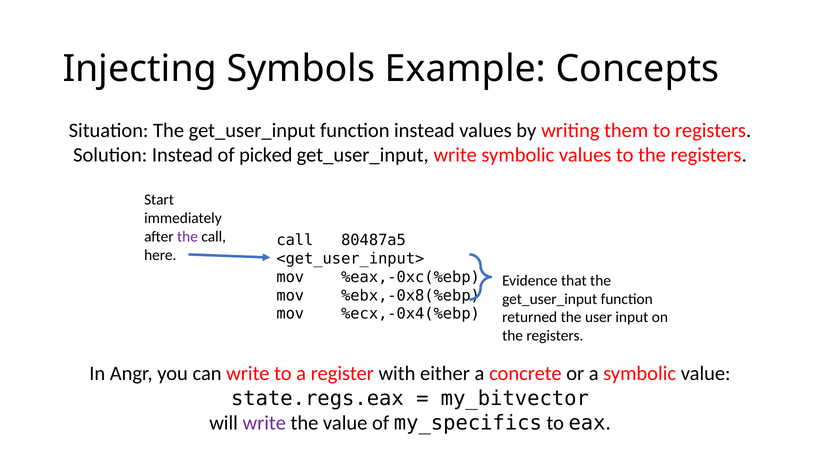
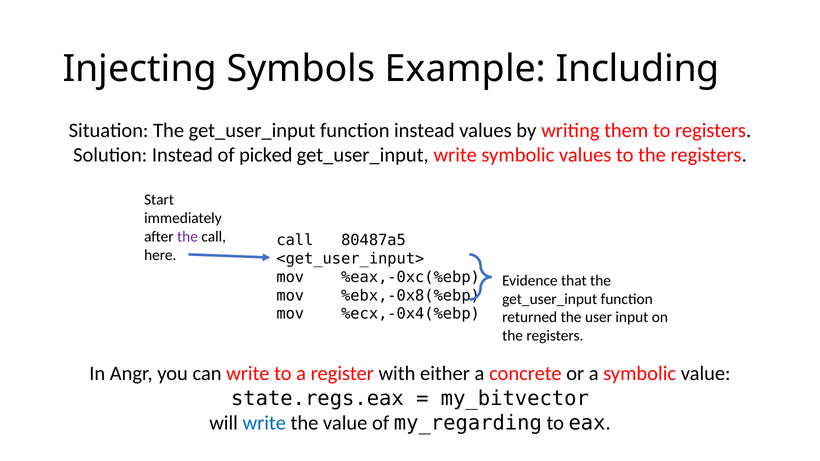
Concepts: Concepts -> Including
write at (264, 423) colour: purple -> blue
my_specifics: my_specifics -> my_regarding
